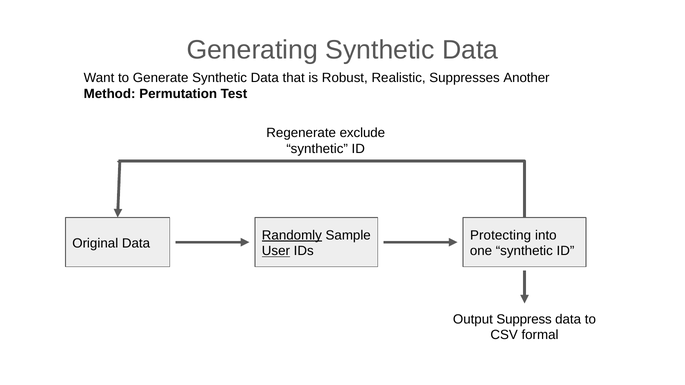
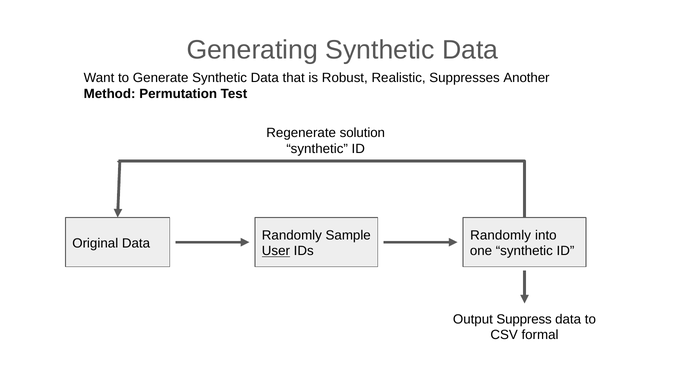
exclude: exclude -> solution
Randomly at (292, 235) underline: present -> none
Protecting at (501, 235): Protecting -> Randomly
